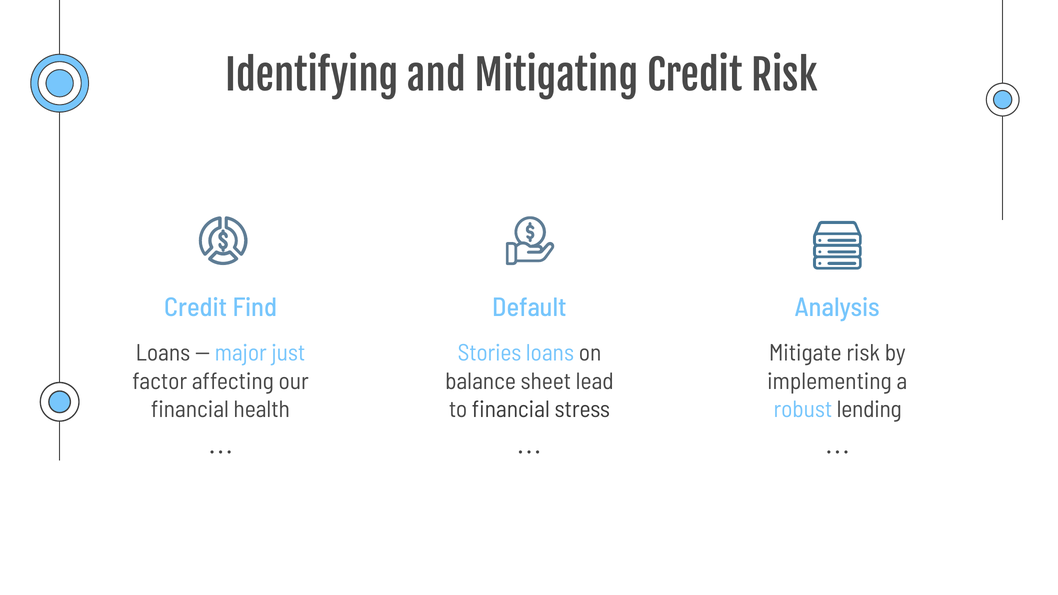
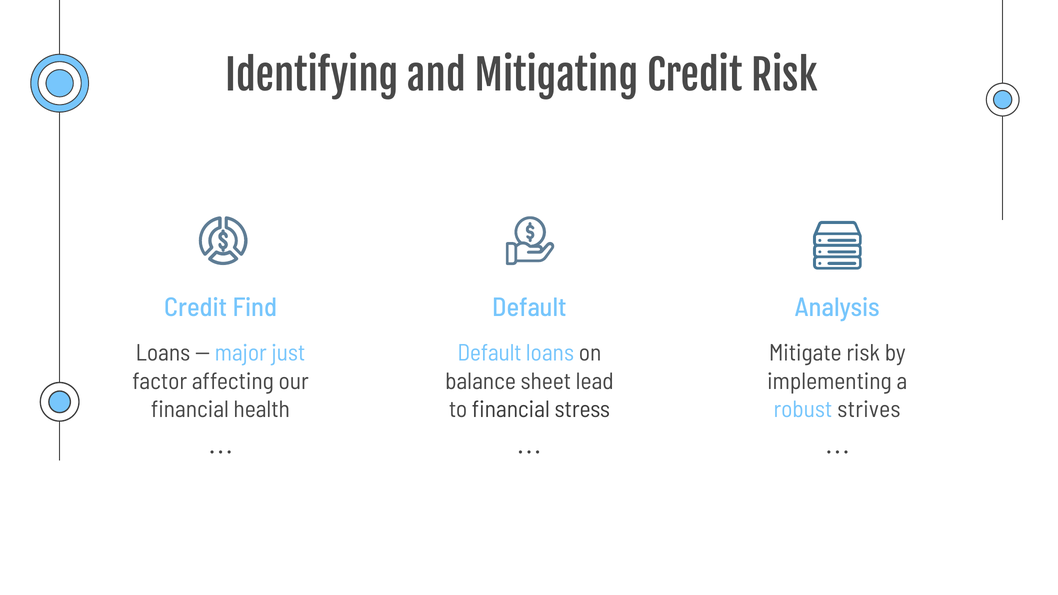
Stories at (490, 353): Stories -> Default
lending: lending -> strives
